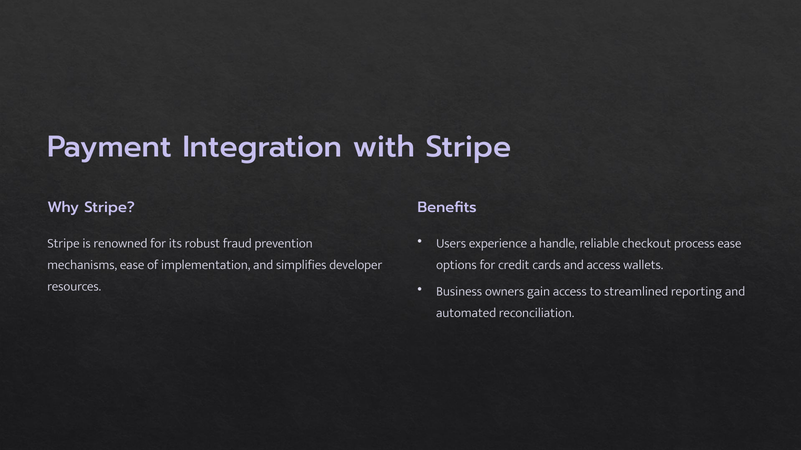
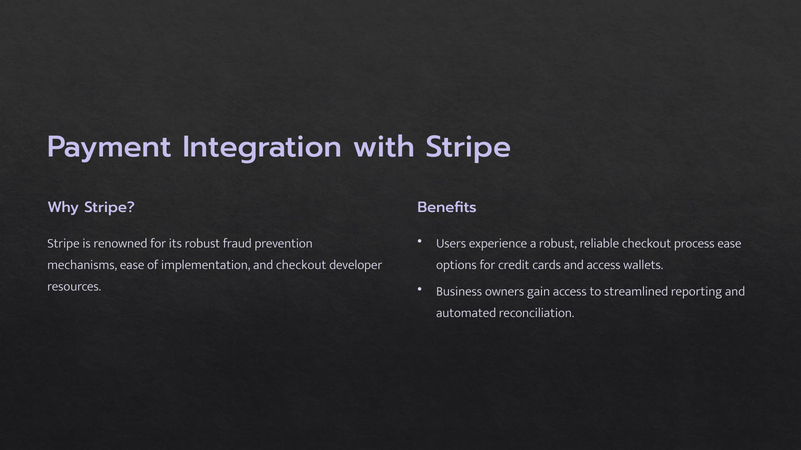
a handle: handle -> robust
and simplifies: simplifies -> checkout
